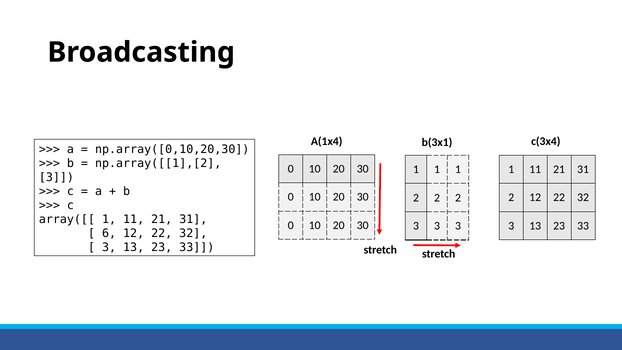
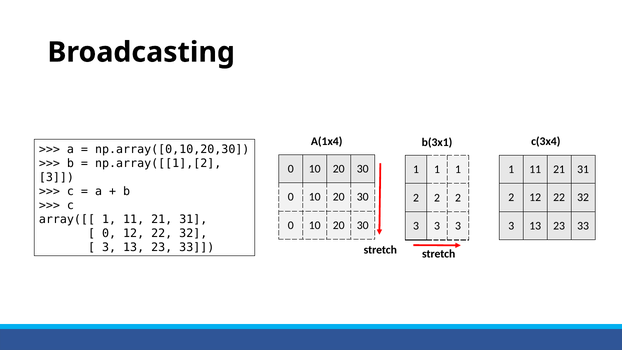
6 at (109, 233): 6 -> 0
